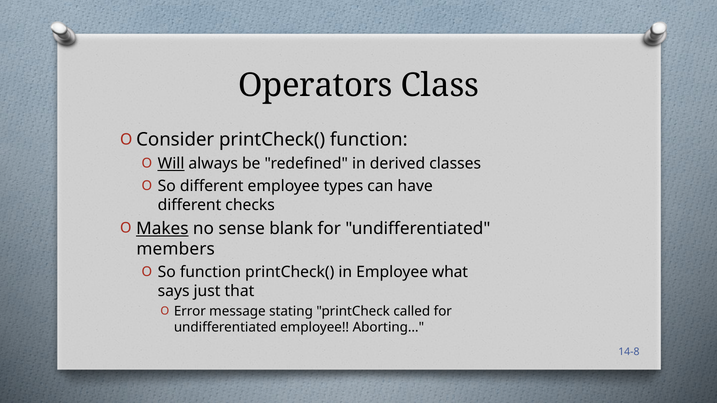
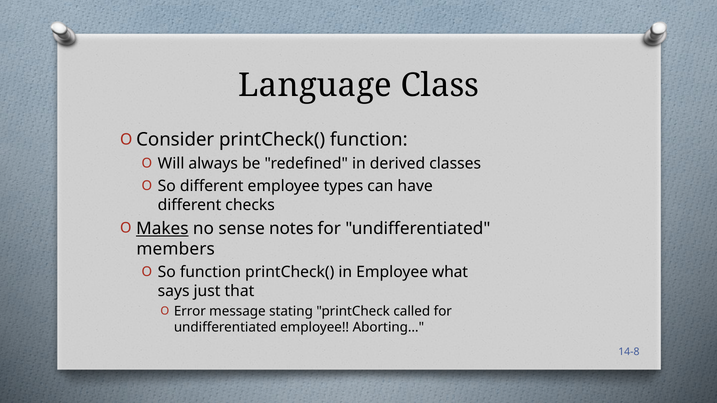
Operators: Operators -> Language
Will underline: present -> none
blank: blank -> notes
